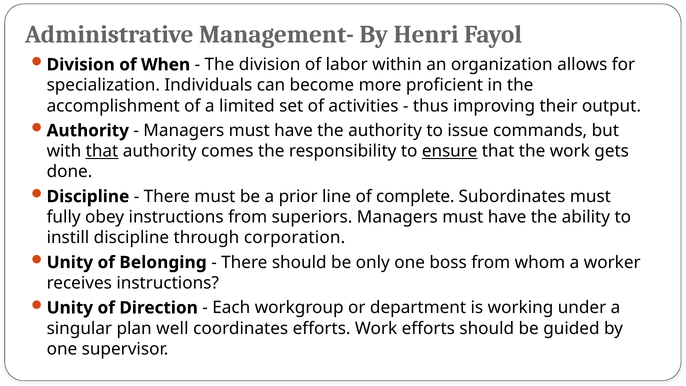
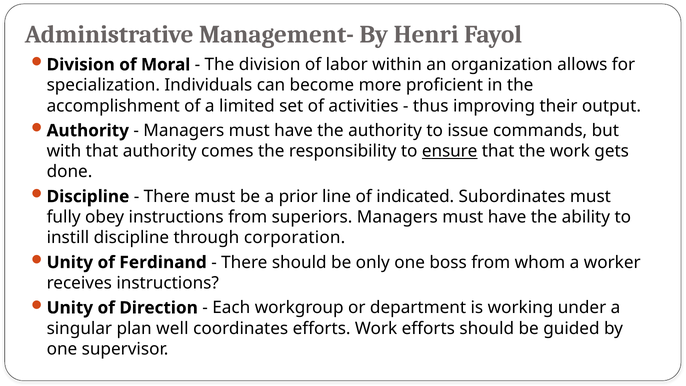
When: When -> Moral
that at (102, 151) underline: present -> none
complete: complete -> indicated
Belonging: Belonging -> Ferdinand
